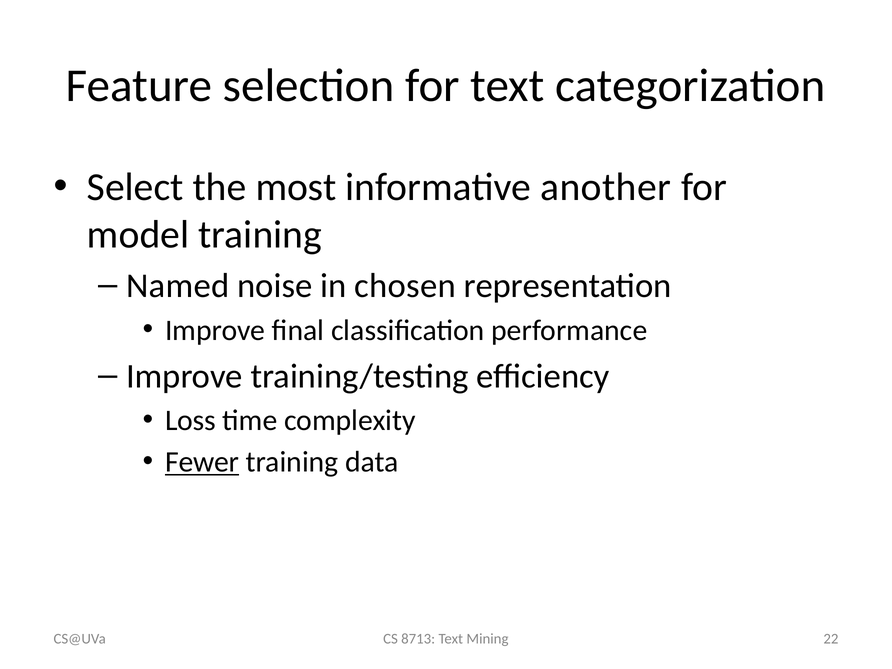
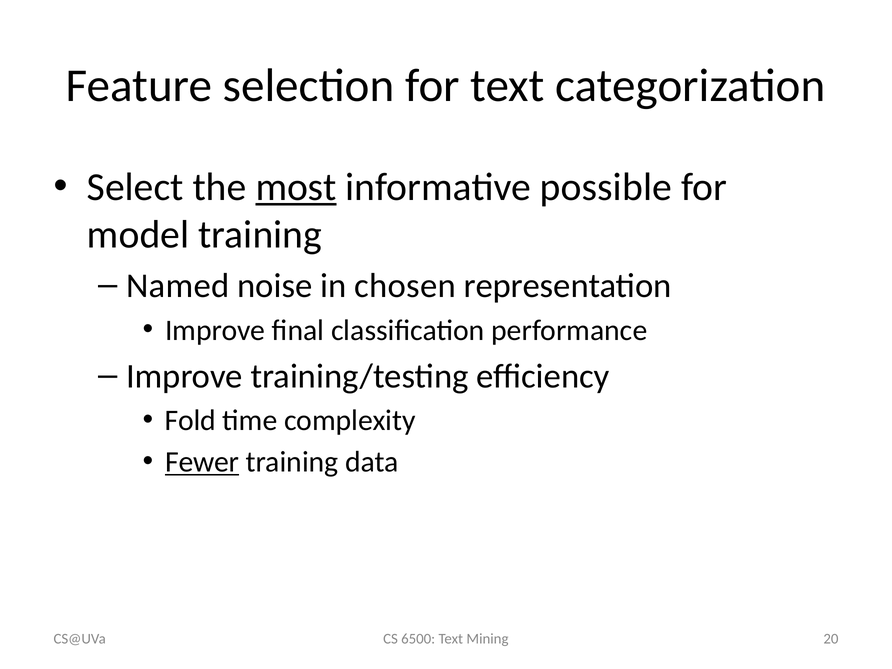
most underline: none -> present
another: another -> possible
Loss: Loss -> Fold
8713: 8713 -> 6500
22: 22 -> 20
